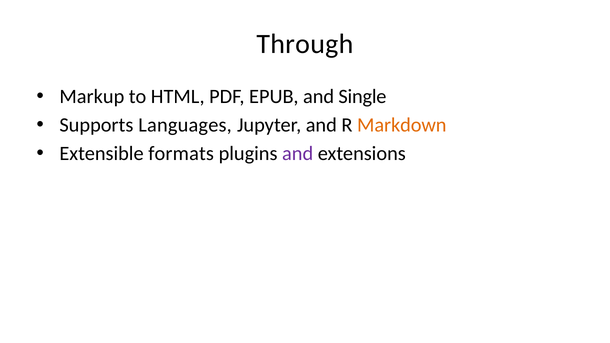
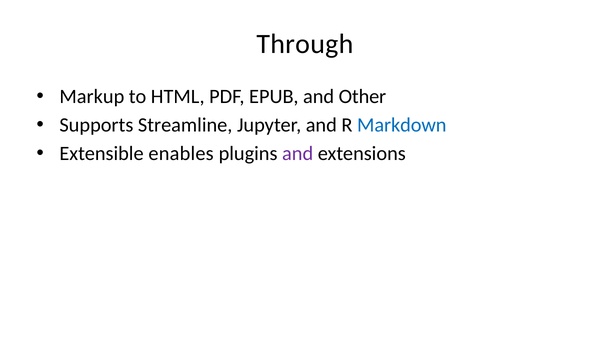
Single: Single -> Other
Languages: Languages -> Streamline
Markdown colour: orange -> blue
formats: formats -> enables
